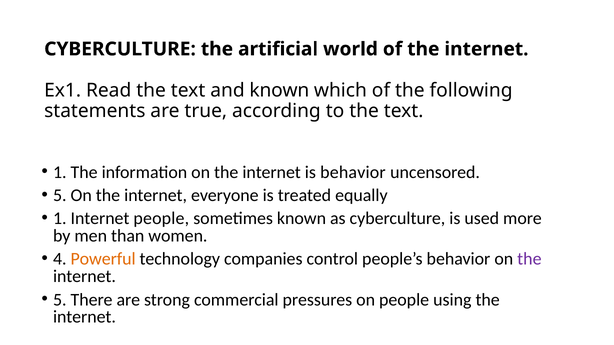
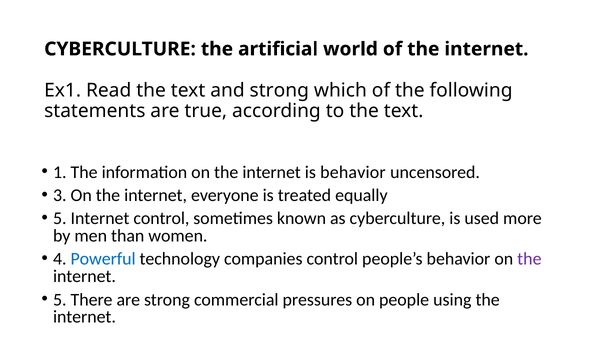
and known: known -> strong
5 at (60, 196): 5 -> 3
1 at (60, 219): 1 -> 5
Internet people: people -> control
Powerful colour: orange -> blue
